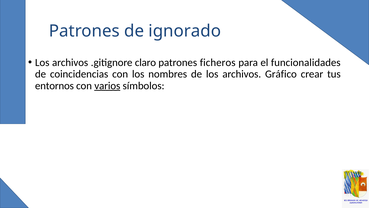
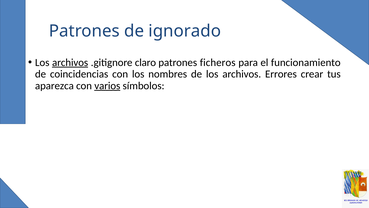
archivos at (70, 62) underline: none -> present
funcionalidades: funcionalidades -> funcionamiento
Gráfico: Gráfico -> Errores
entornos: entornos -> aparezca
